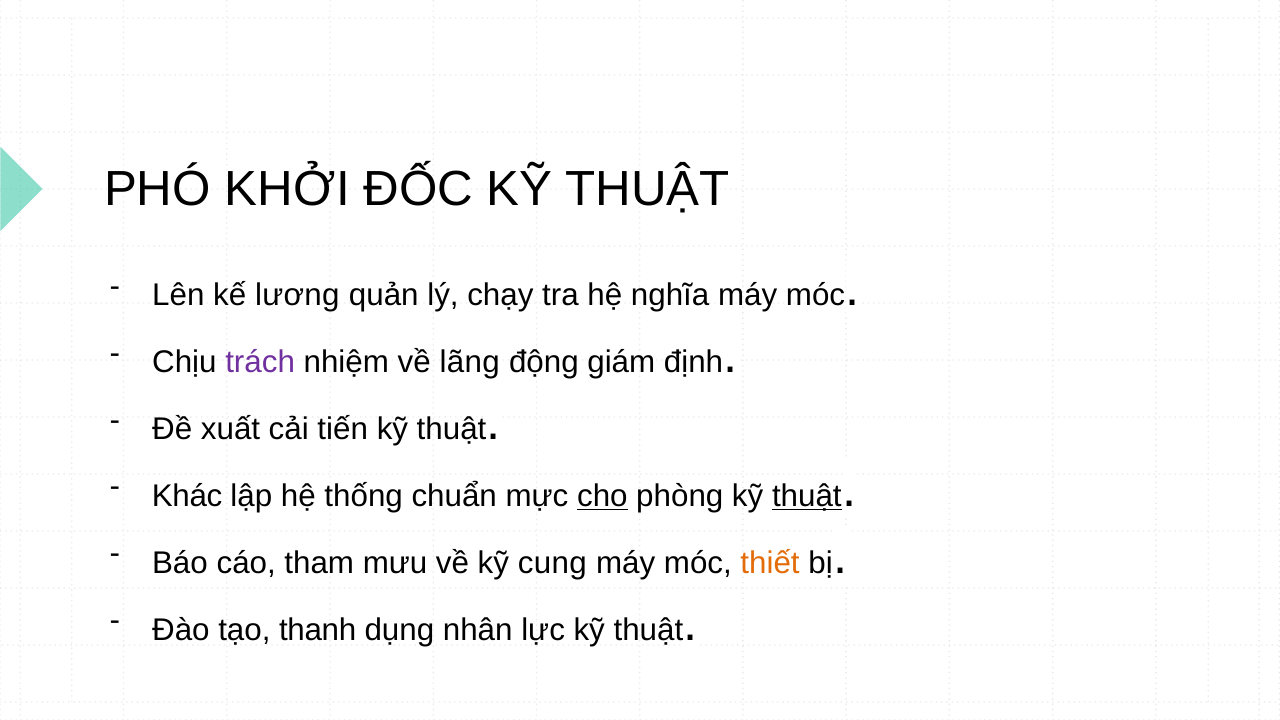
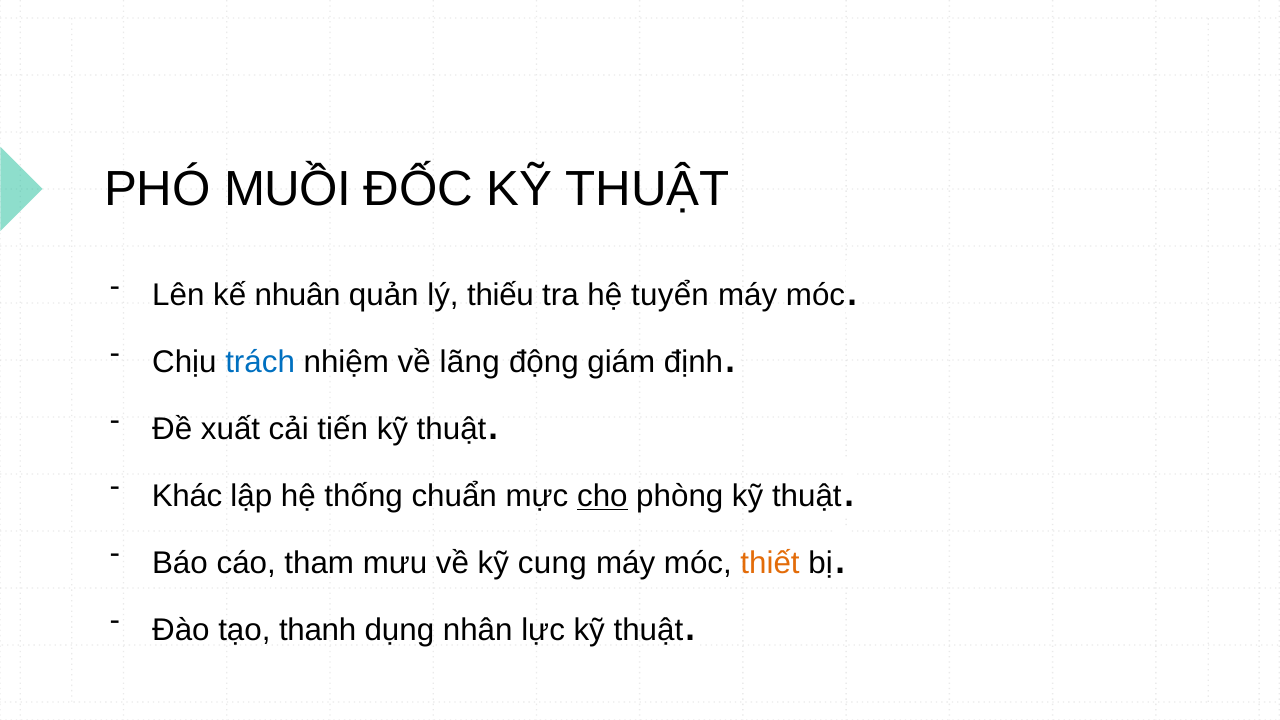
KHỞI: KHỞI -> MUỒI
lương: lương -> nhuân
chạy: chạy -> thiếu
nghĩa: nghĩa -> tuyển
trách colour: purple -> blue
thuật at (807, 496) underline: present -> none
